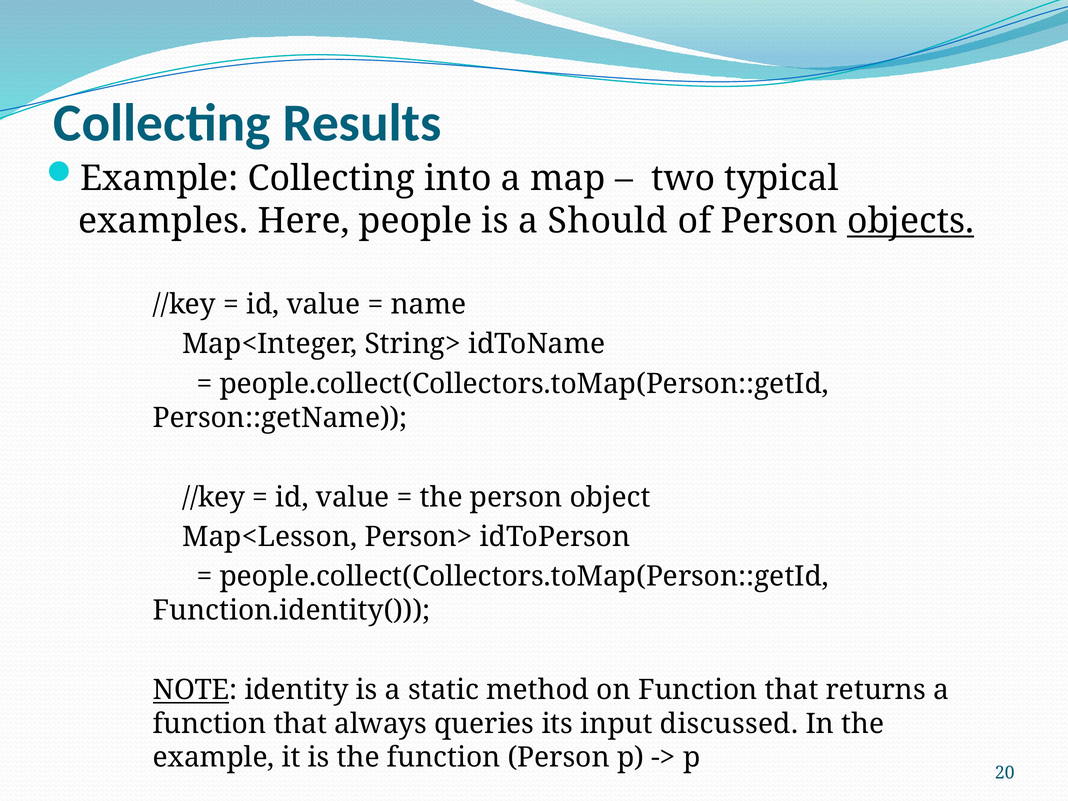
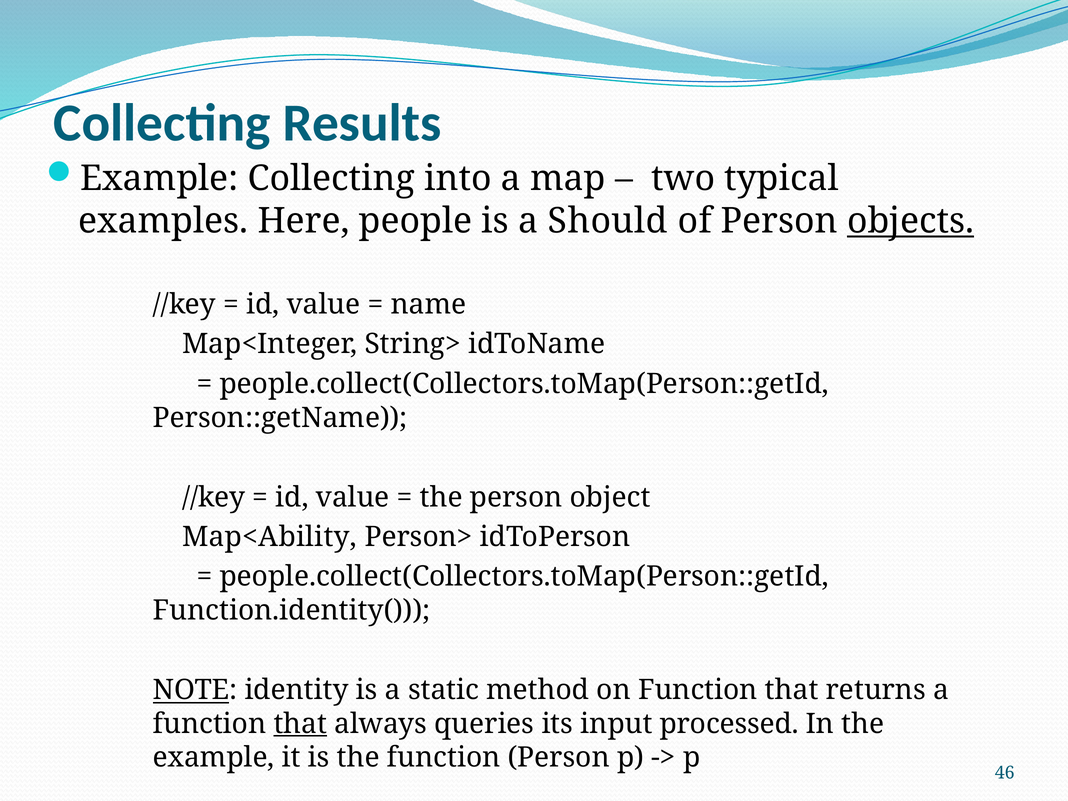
Map<Lesson: Map<Lesson -> Map<Ability
that at (300, 724) underline: none -> present
discussed: discussed -> processed
20: 20 -> 46
